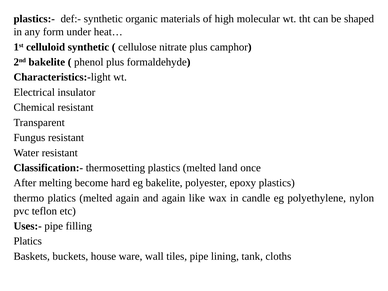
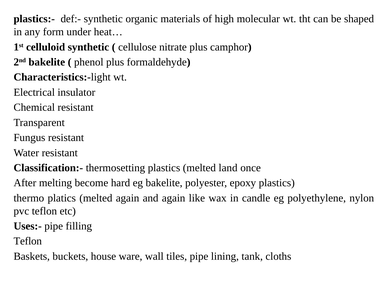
Platics at (28, 241): Platics -> Teflon
